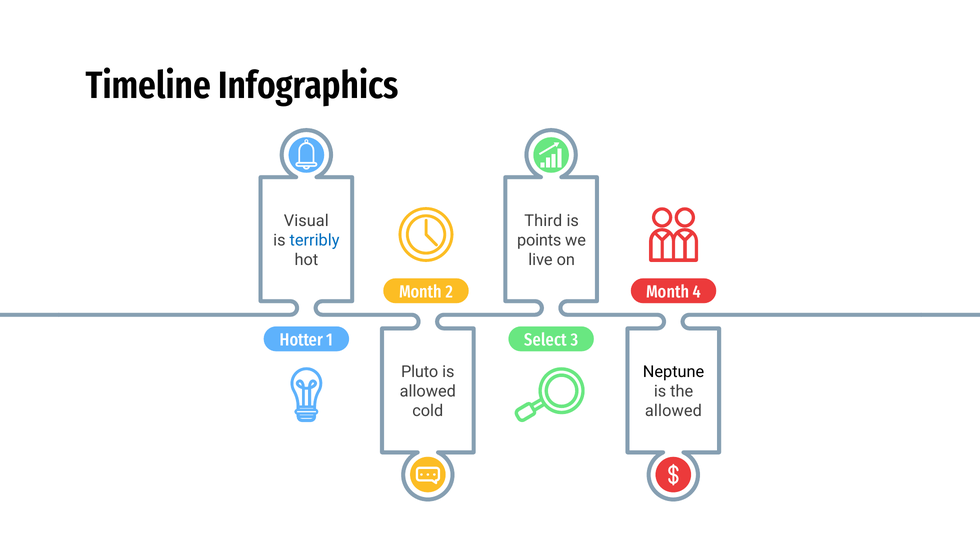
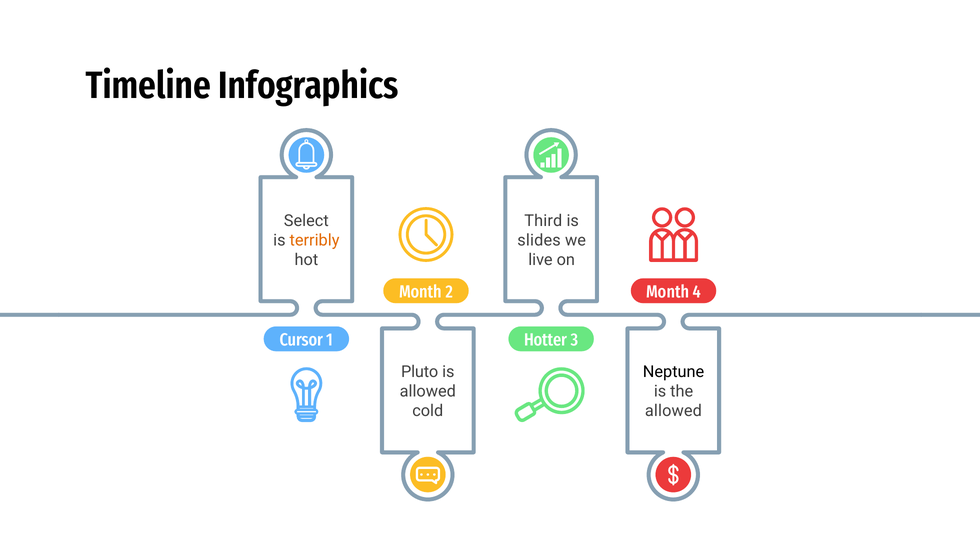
Visual: Visual -> Select
terribly colour: blue -> orange
points: points -> slides
Hotter: Hotter -> Cursor
Select: Select -> Hotter
